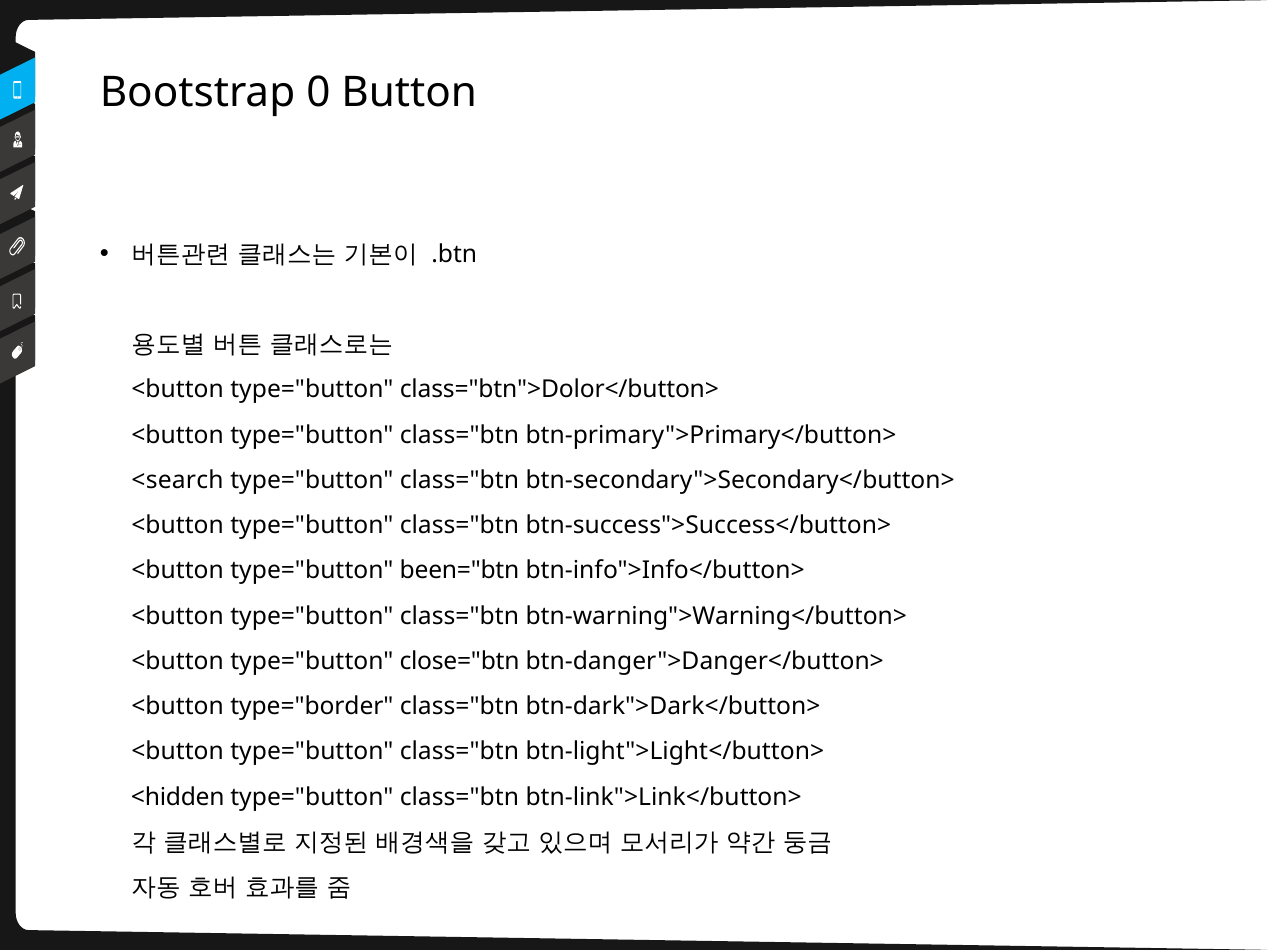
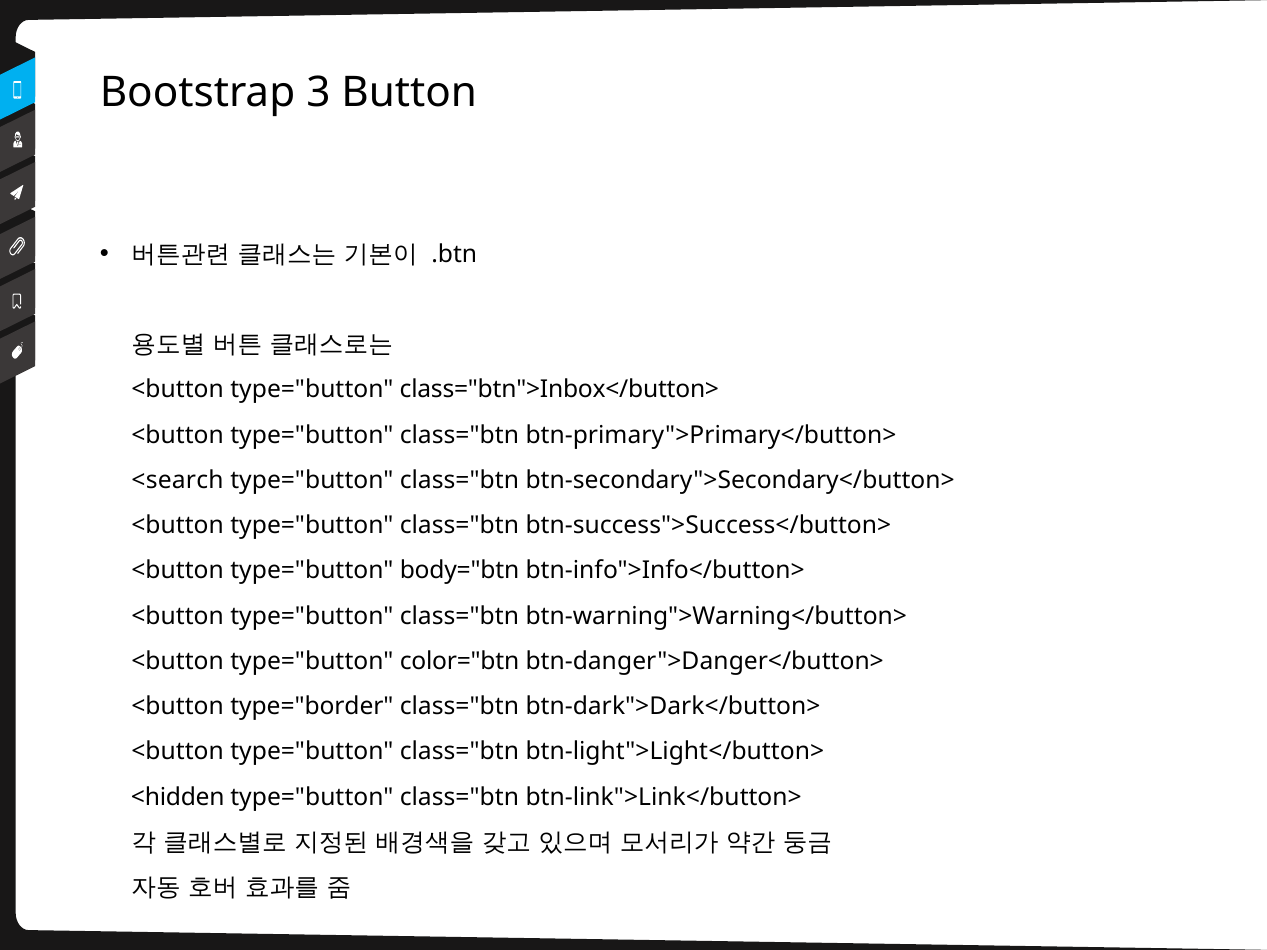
0: 0 -> 3
class="btn">Dolor</button>: class="btn">Dolor</button> -> class="btn">Inbox</button>
been="btn: been="btn -> body="btn
close="btn: close="btn -> color="btn
